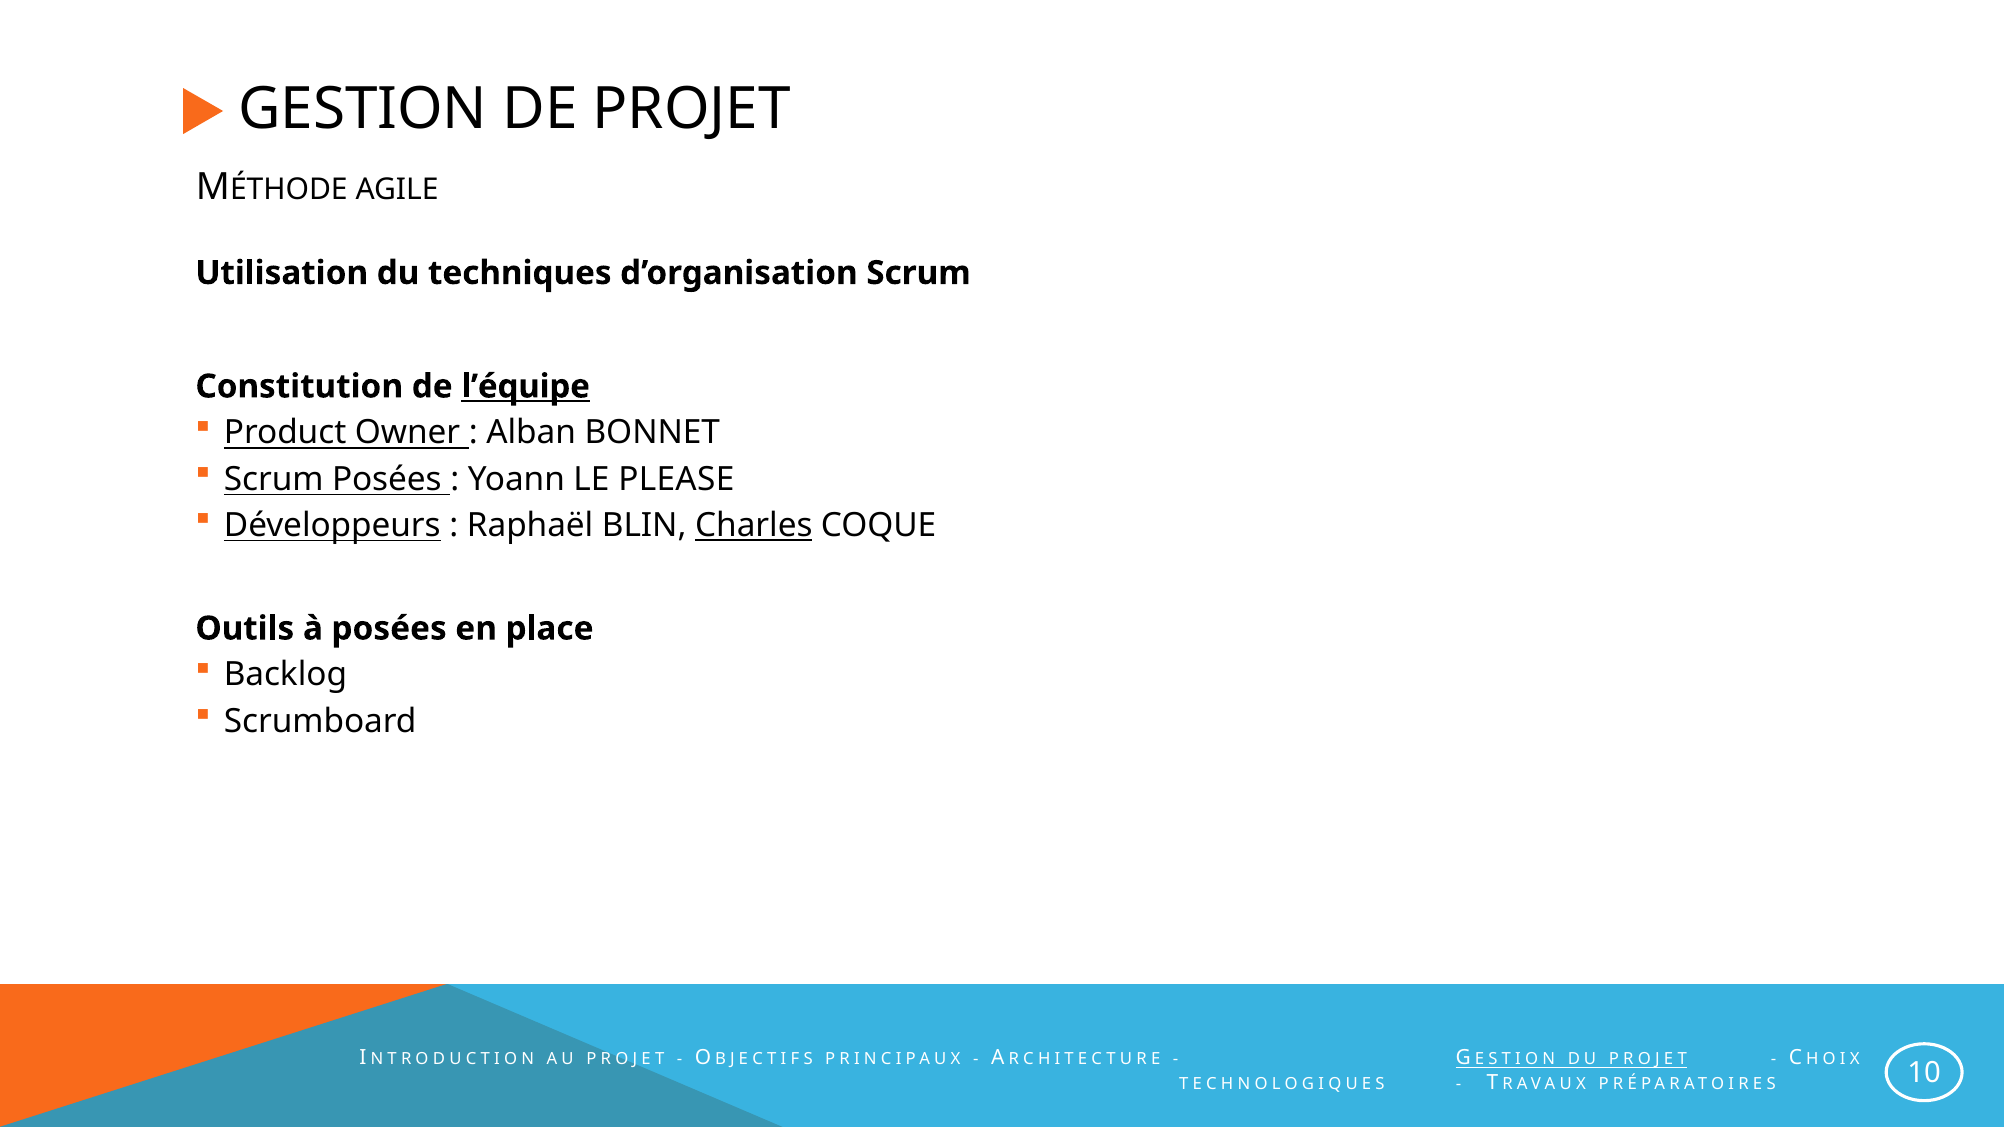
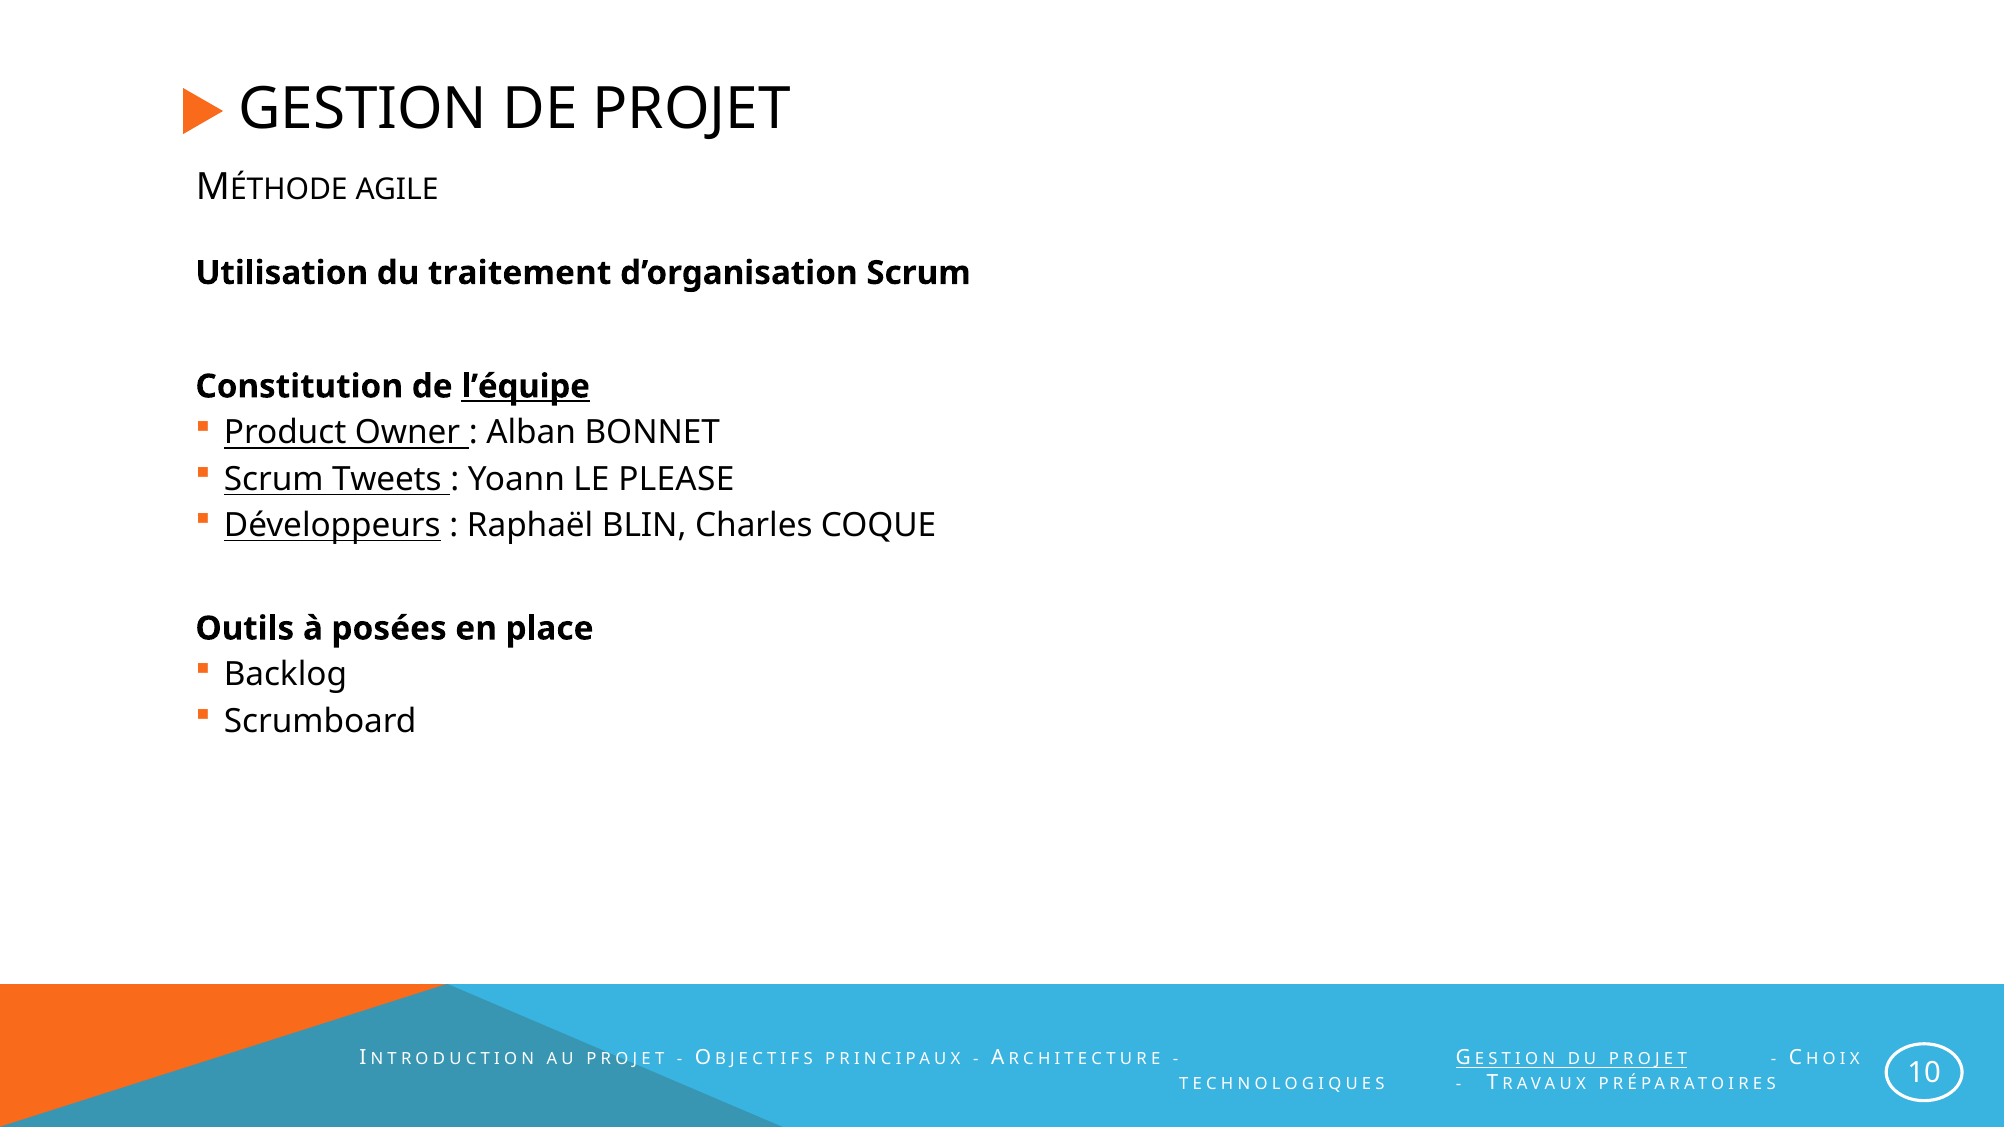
techniques: techniques -> traitement
Scrum Posées: Posées -> Tweets
Charles underline: present -> none
